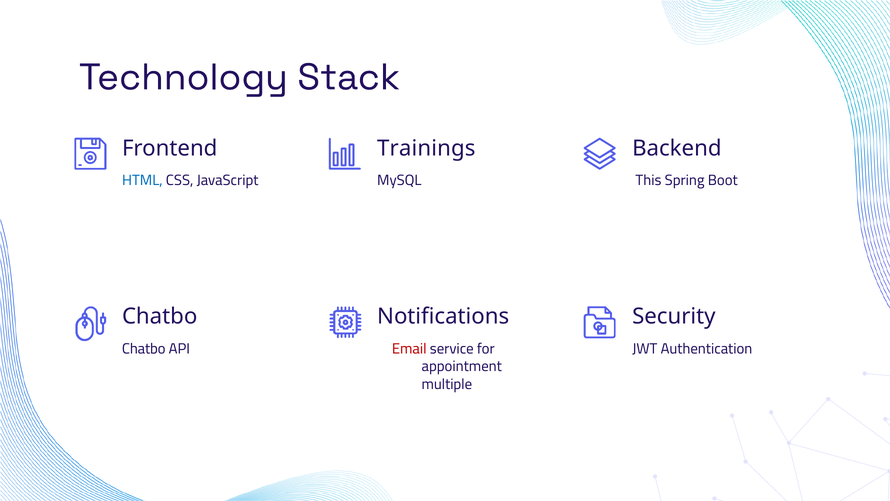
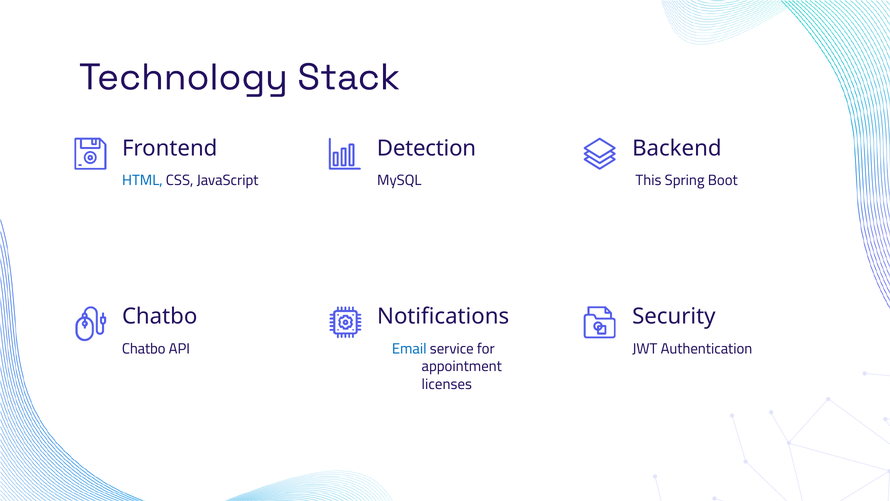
Trainings: Trainings -> Detection
Email colour: red -> blue
multiple: multiple -> licenses
